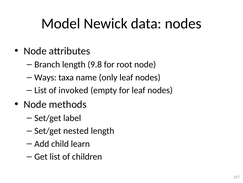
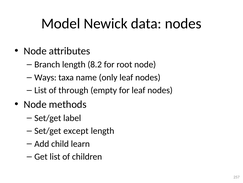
9.8: 9.8 -> 8.2
invoked: invoked -> through
nested: nested -> except
